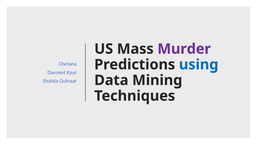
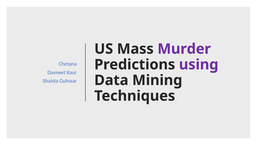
using colour: blue -> purple
